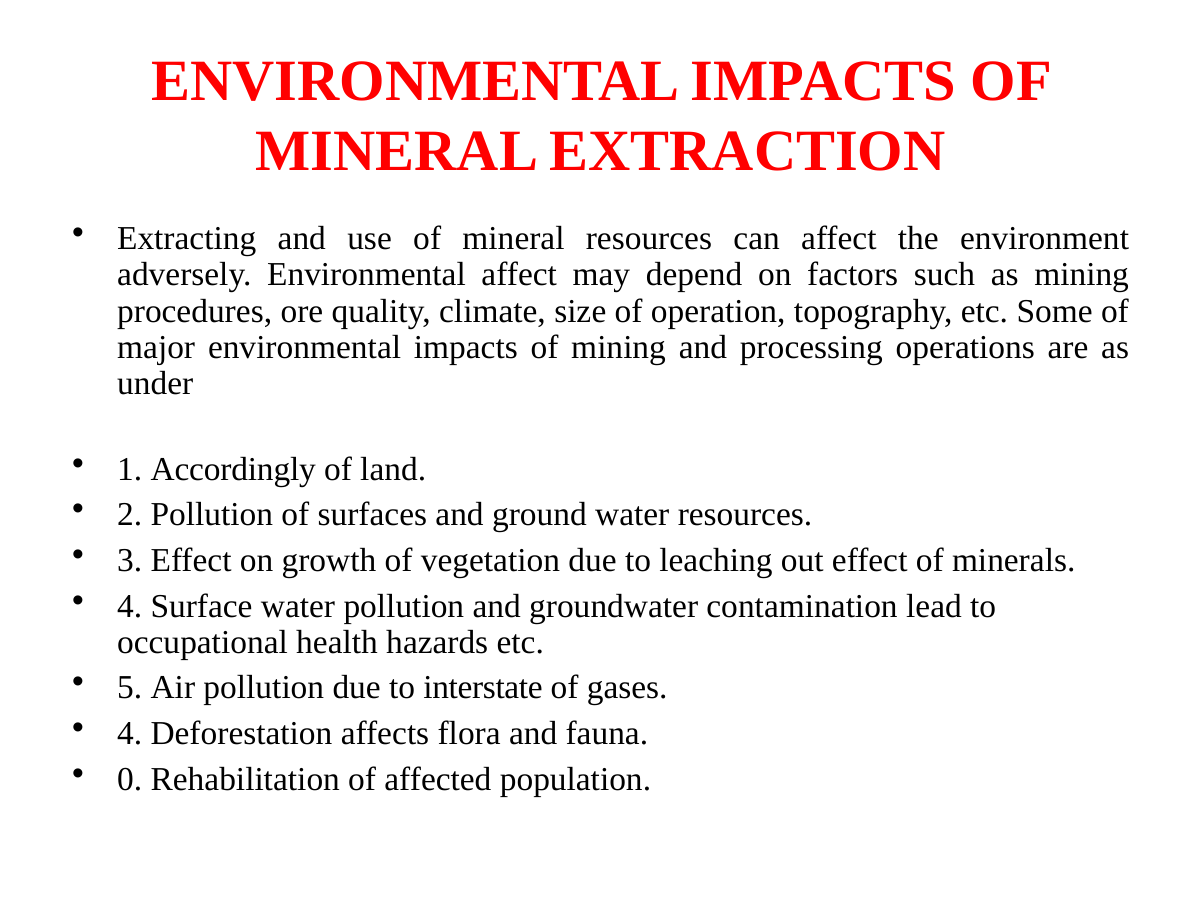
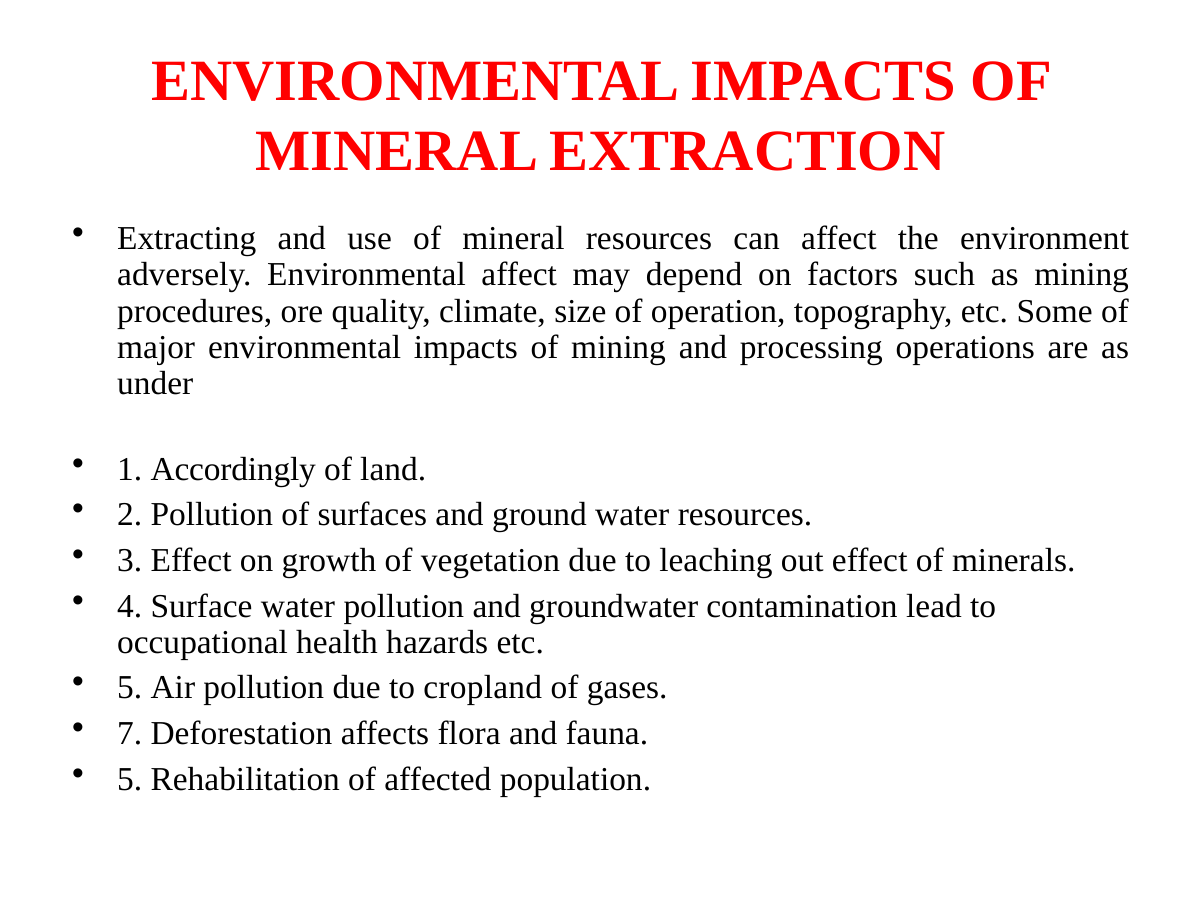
interstate: interstate -> cropland
4 at (130, 733): 4 -> 7
0 at (130, 779): 0 -> 5
